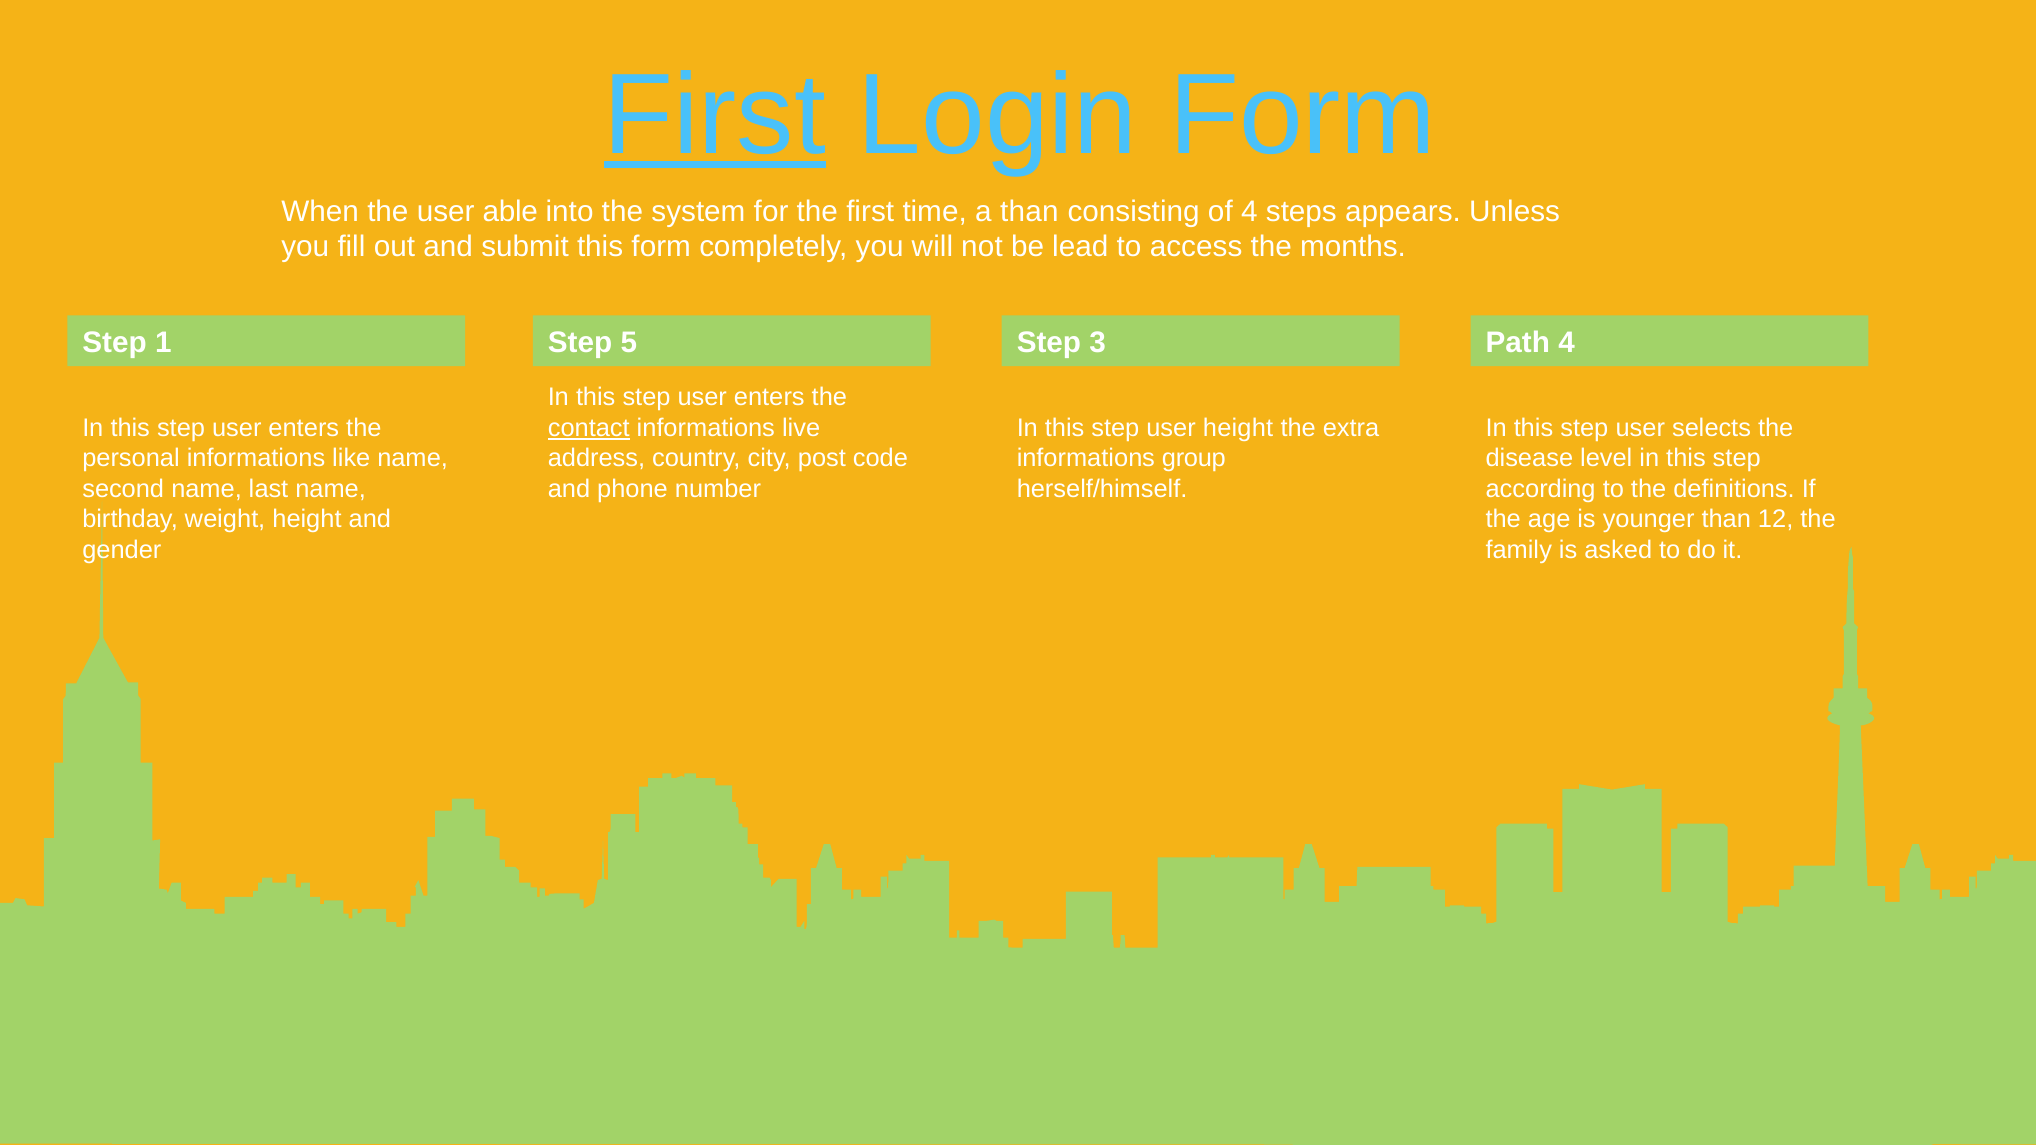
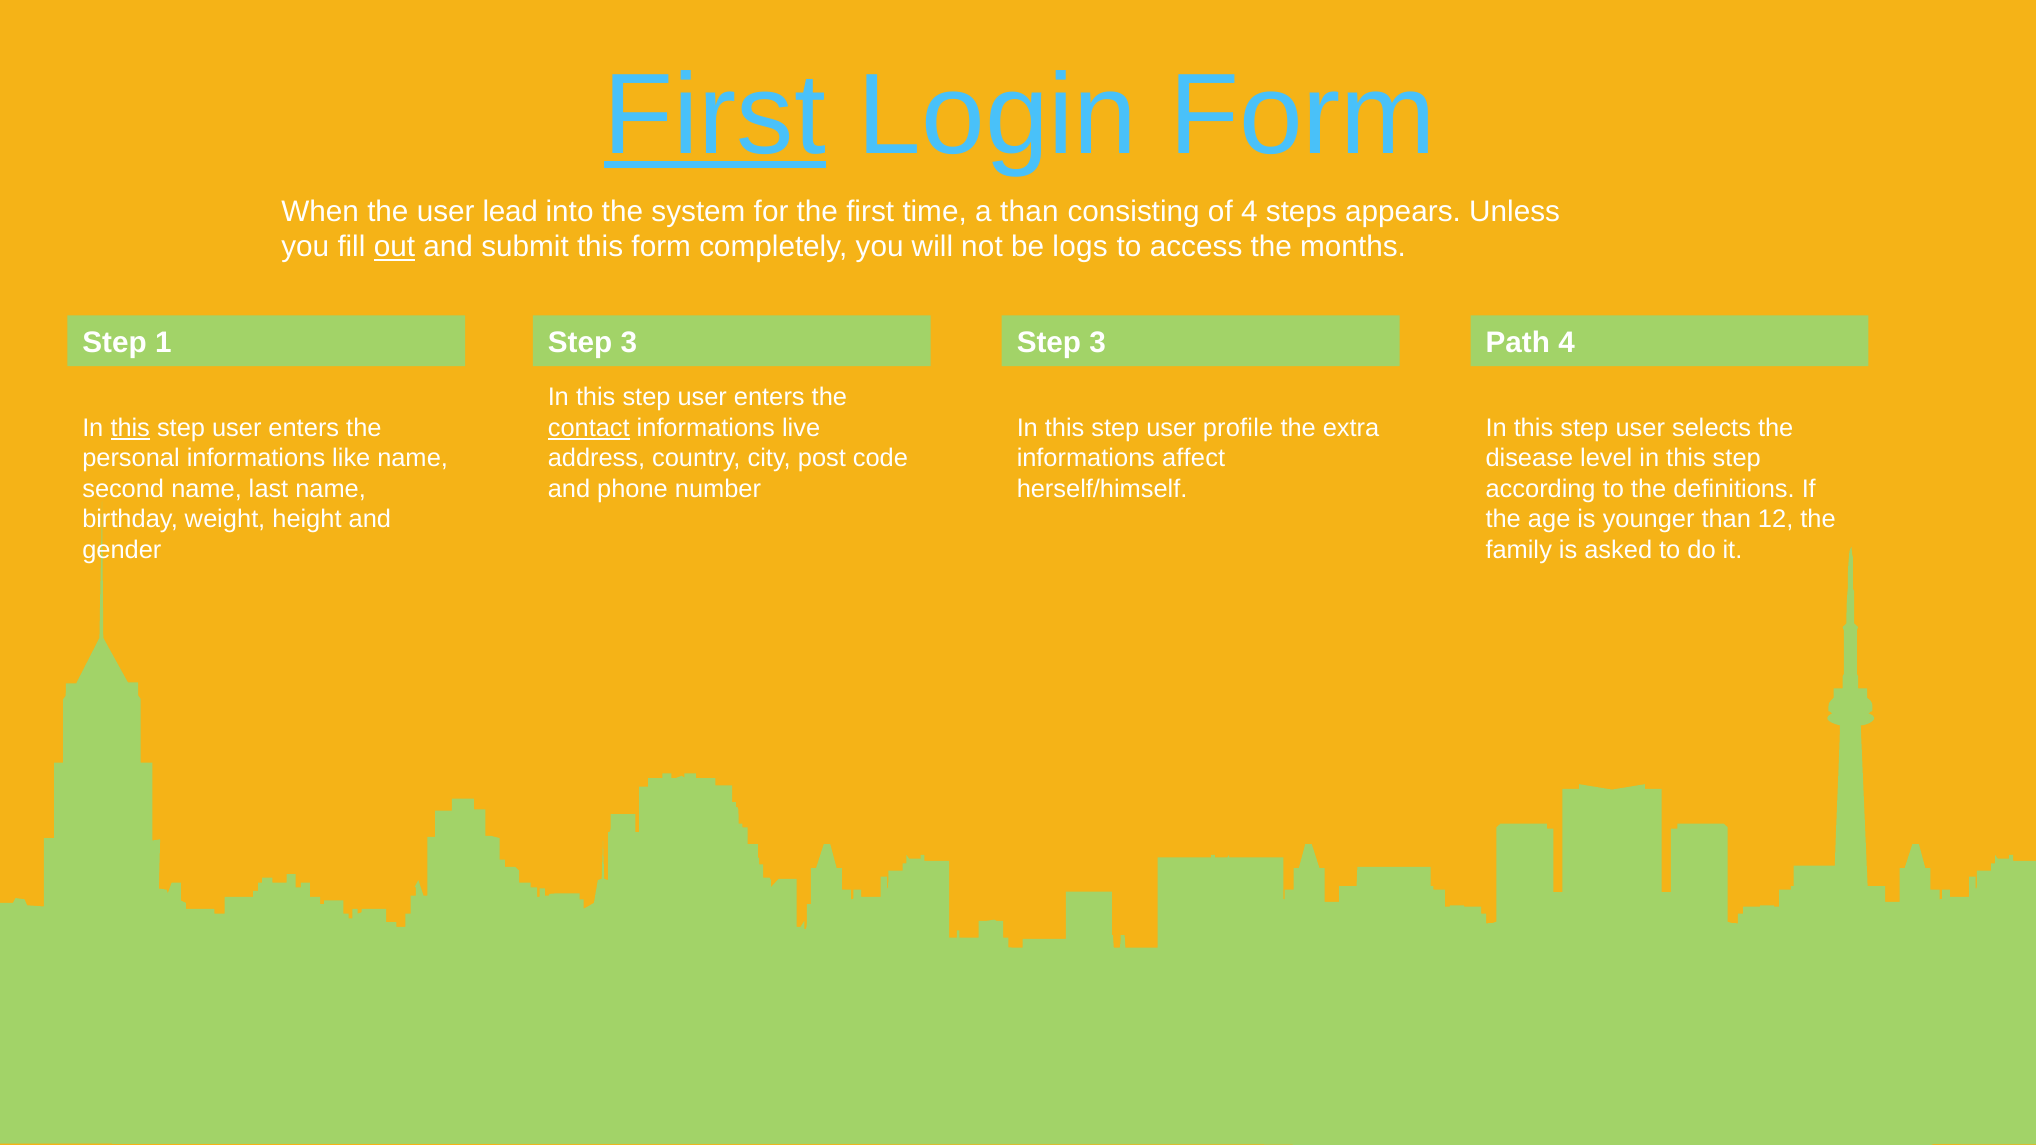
able: able -> lead
out underline: none -> present
lead: lead -> logs
5 at (629, 343): 5 -> 3
this at (130, 428) underline: none -> present
user height: height -> profile
group: group -> affect
